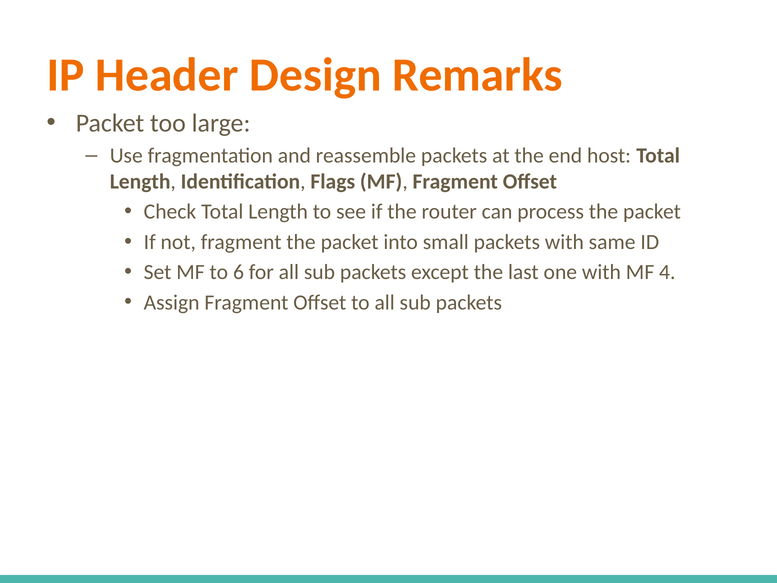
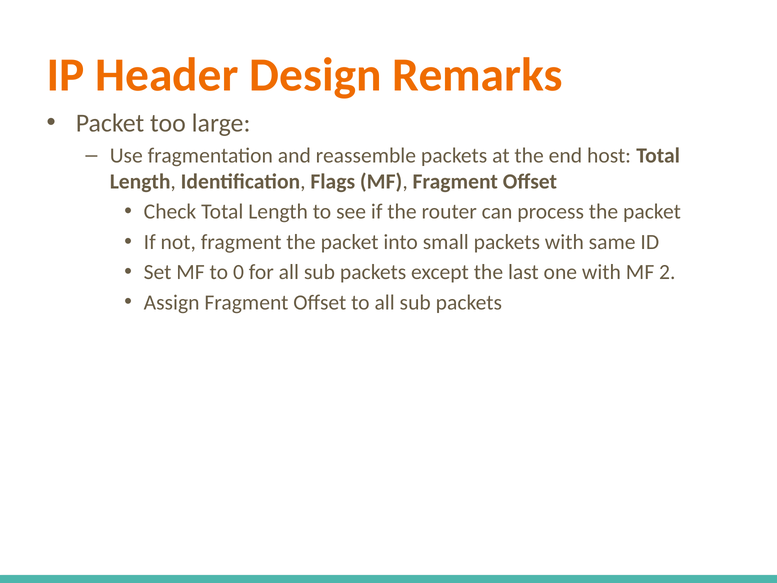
6: 6 -> 0
4: 4 -> 2
